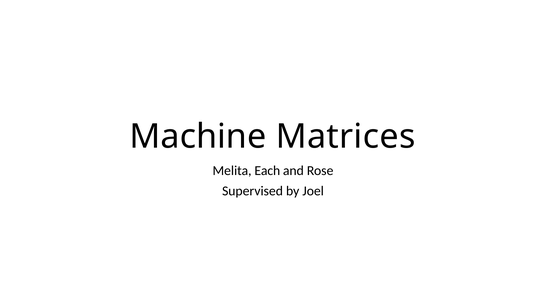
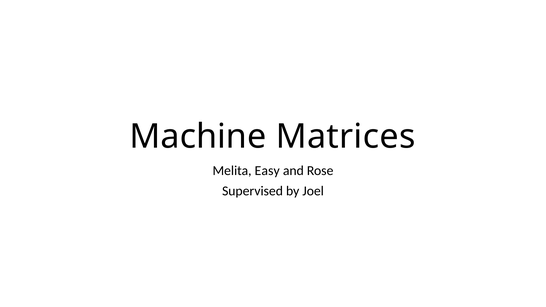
Each: Each -> Easy
